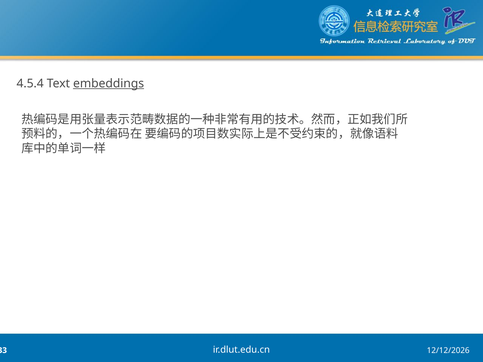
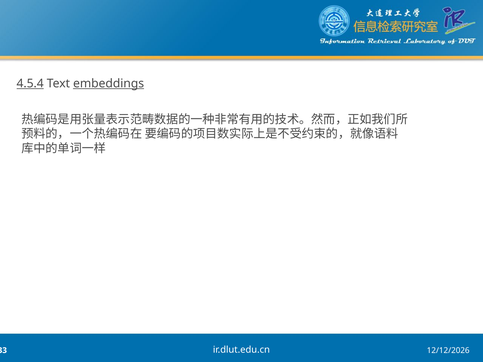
4.5.4 underline: none -> present
